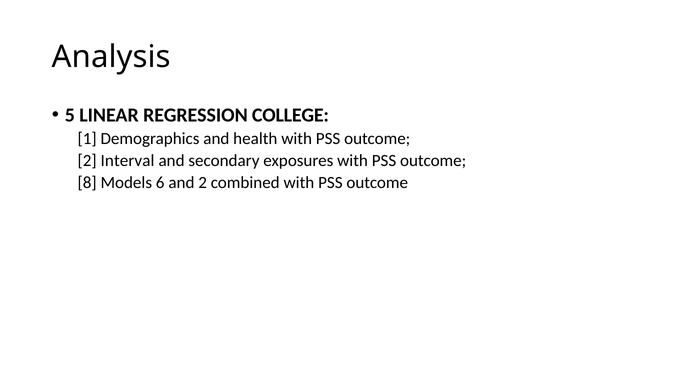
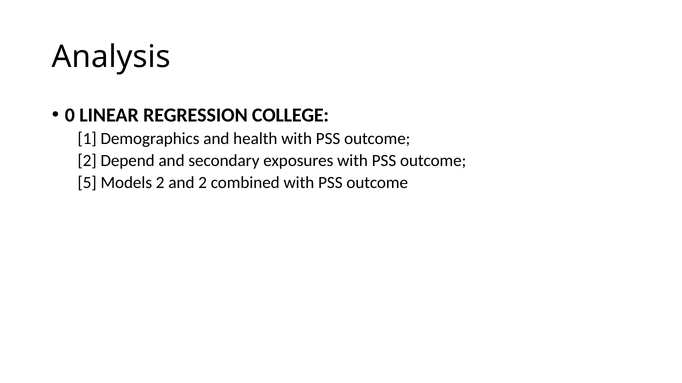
5: 5 -> 0
Interval: Interval -> Depend
8: 8 -> 5
Models 6: 6 -> 2
